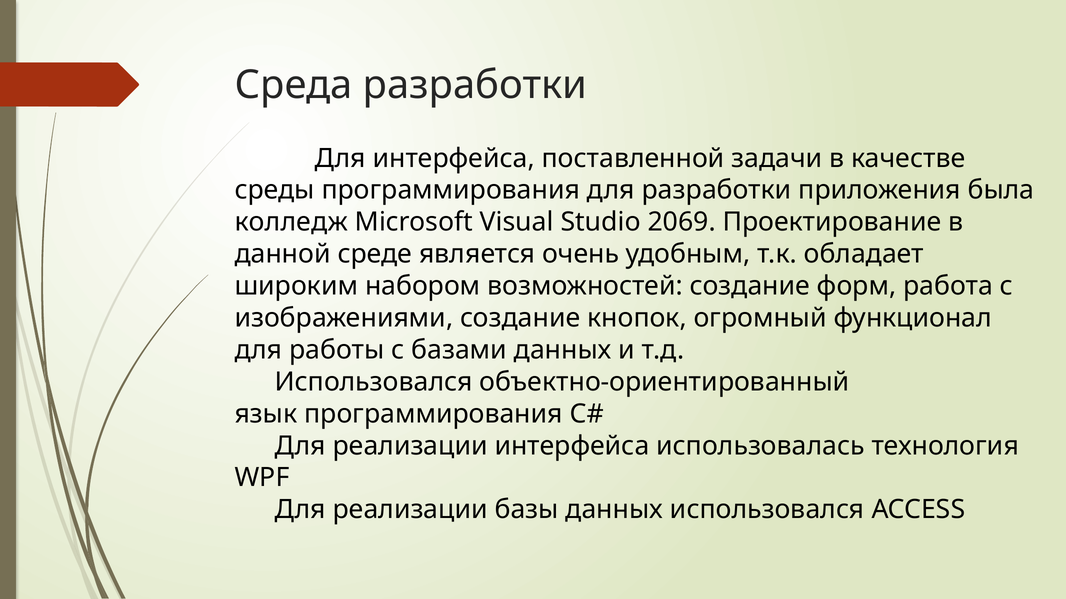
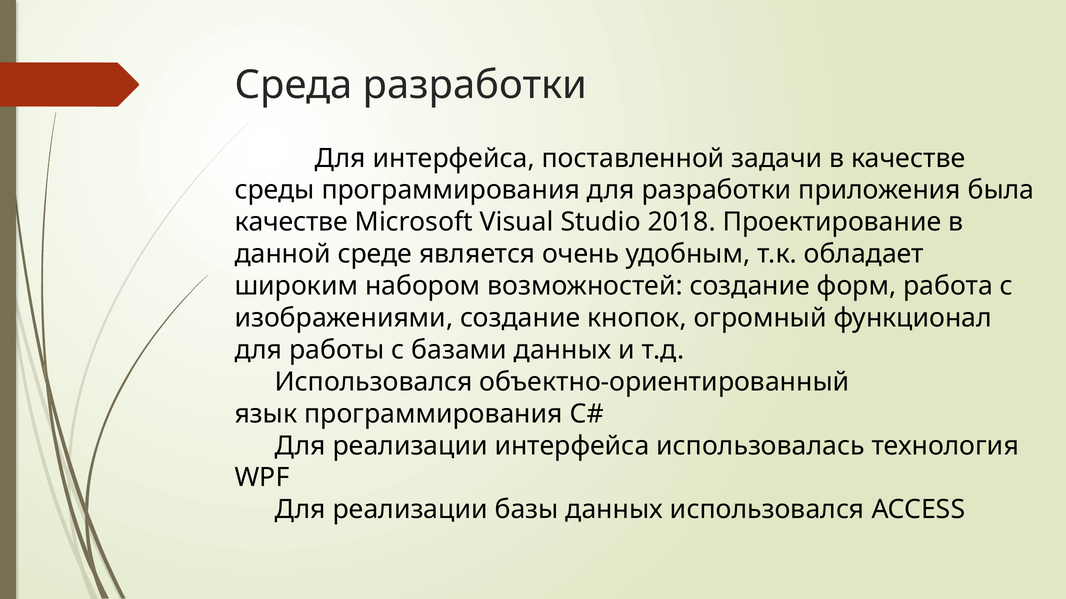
колледж at (291, 222): колледж -> качестве
2069: 2069 -> 2018
